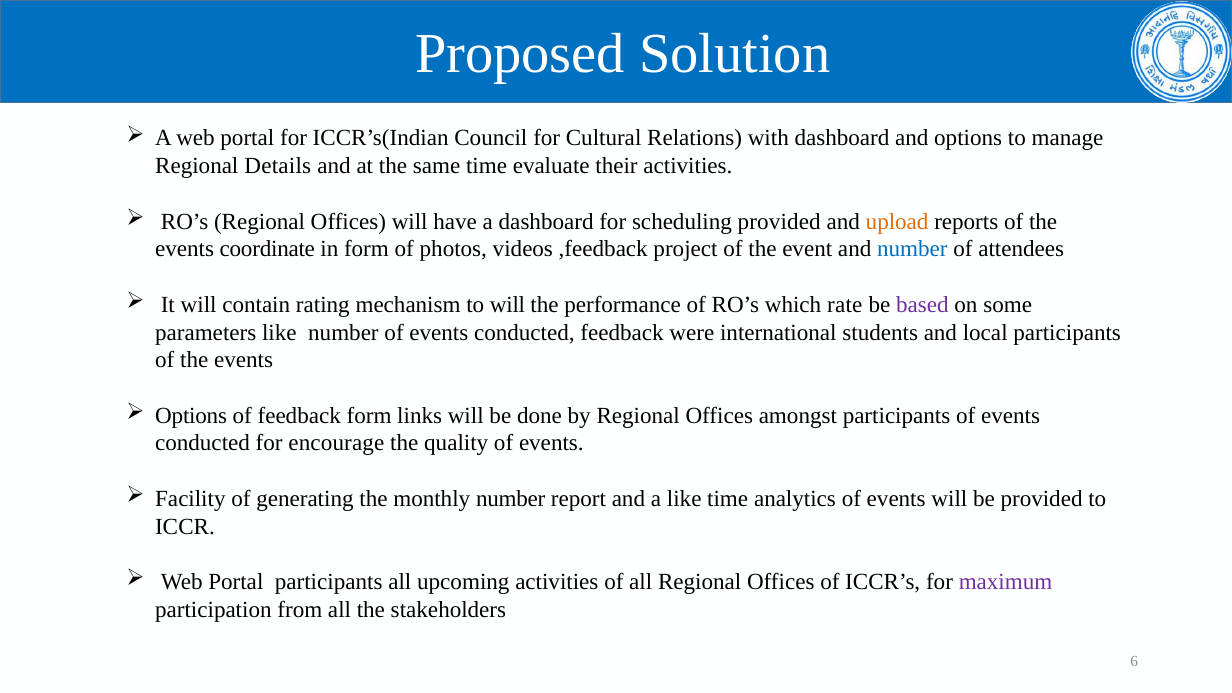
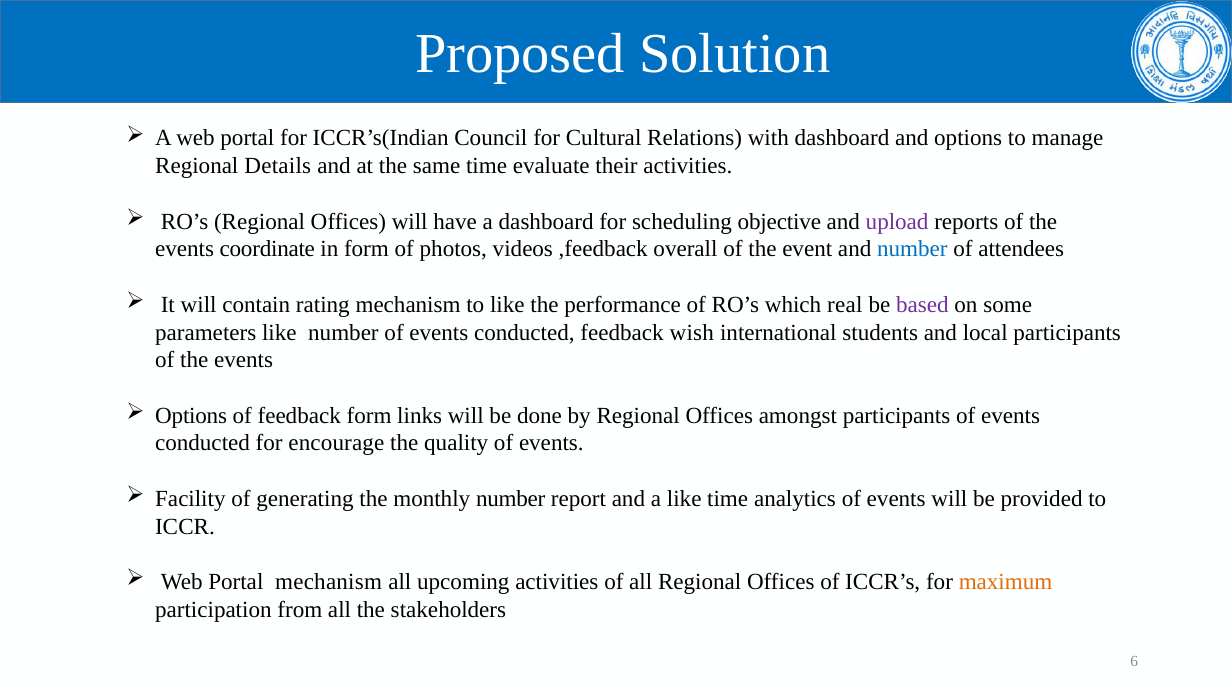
scheduling provided: provided -> objective
upload colour: orange -> purple
project: project -> overall
to will: will -> like
rate: rate -> real
were: were -> wish
Portal participants: participants -> mechanism
maximum colour: purple -> orange
